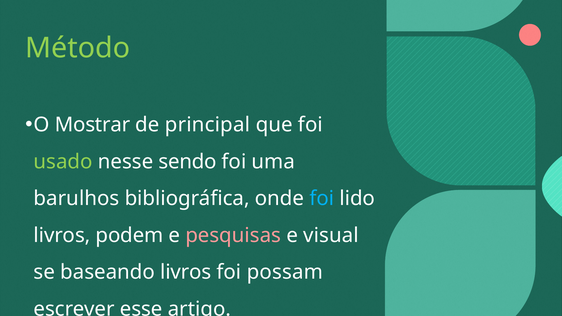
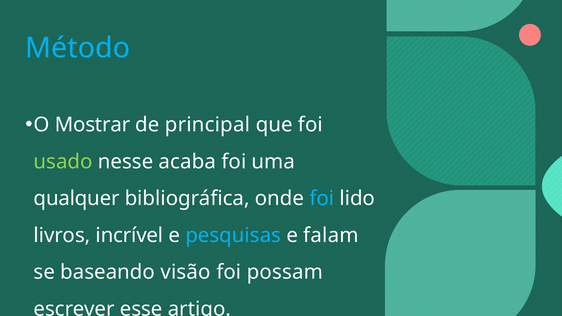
Método colour: light green -> light blue
sendo: sendo -> acaba
barulhos: barulhos -> qualquer
podem: podem -> incrível
pesquisas colour: pink -> light blue
visual: visual -> falam
baseando livros: livros -> visão
